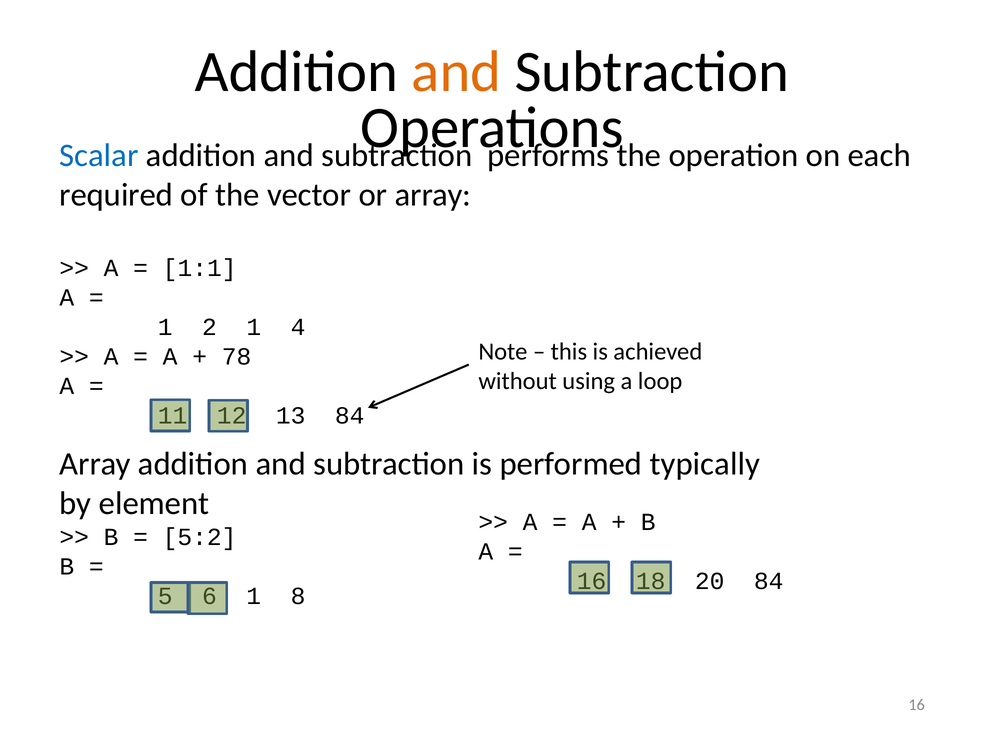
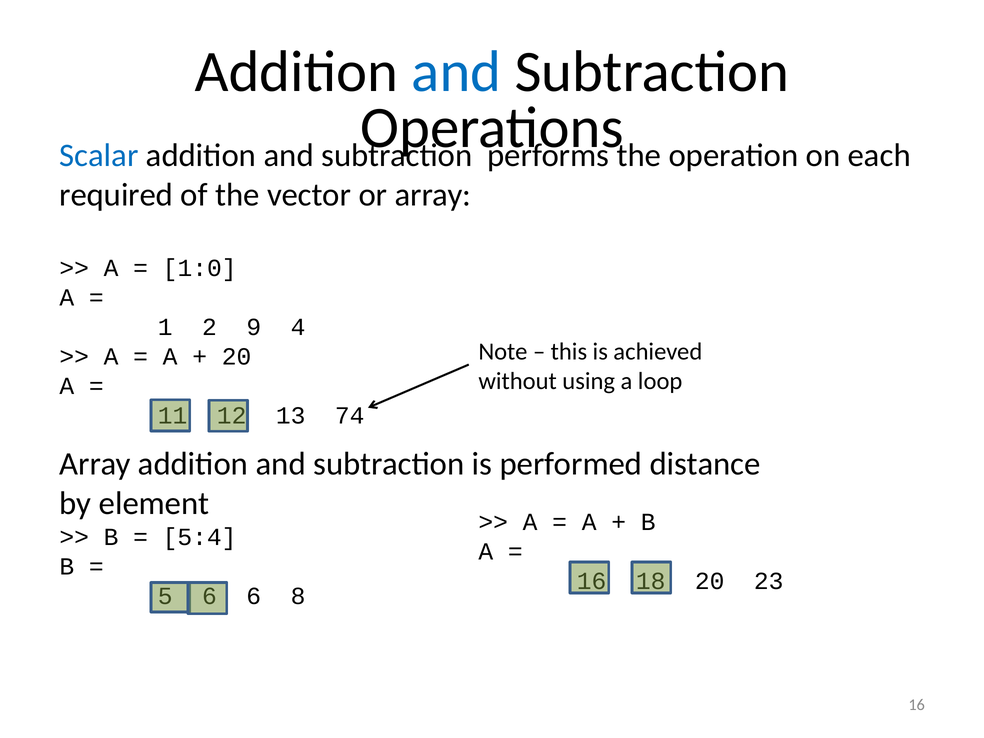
and at (456, 72) colour: orange -> blue
1:1: 1:1 -> 1:0
2 1: 1 -> 9
78 at (237, 357): 78 -> 20
13 84: 84 -> 74
typically: typically -> distance
5:2: 5:2 -> 5:4
20 84: 84 -> 23
1 at (254, 596): 1 -> 6
